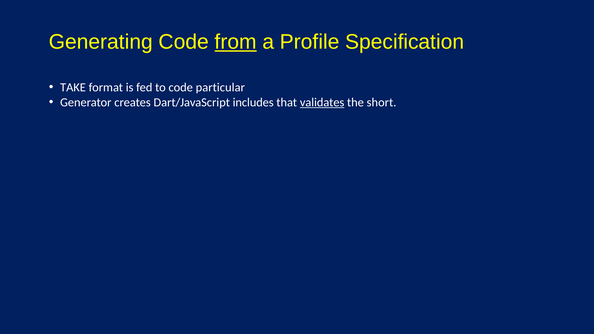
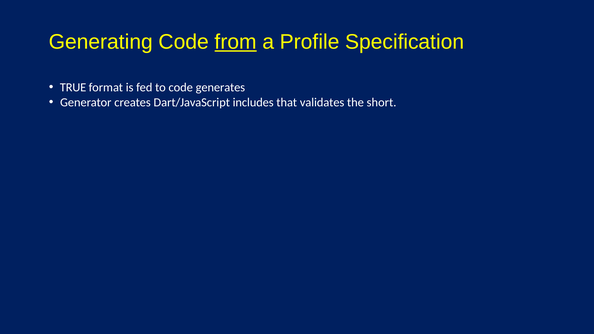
TAKE: TAKE -> TRUE
particular: particular -> generates
validates underline: present -> none
